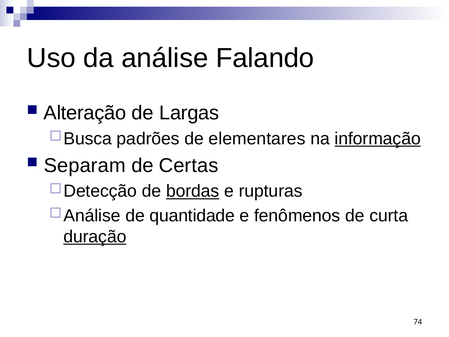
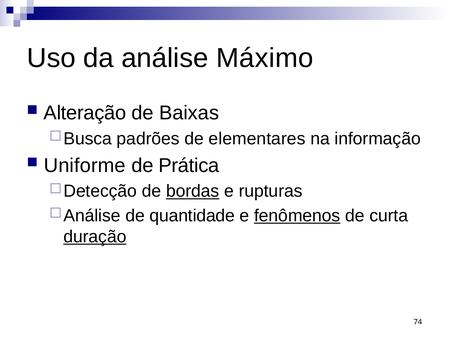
Falando: Falando -> Máximo
Largas: Largas -> Baixas
informação underline: present -> none
Separam: Separam -> Uniforme
Certas: Certas -> Prática
fenômenos underline: none -> present
